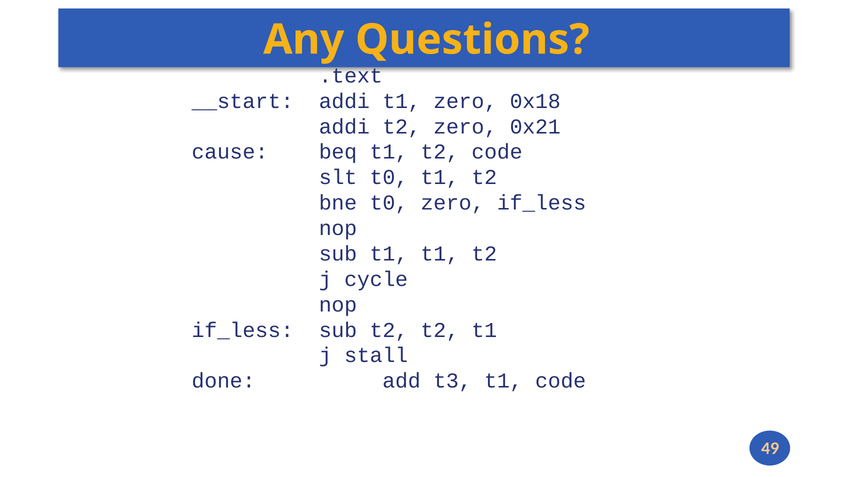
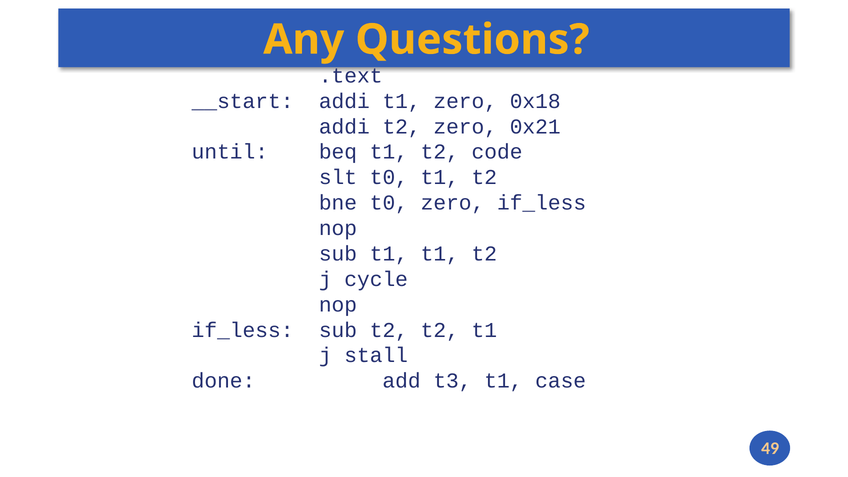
cause: cause -> until
t1 code: code -> case
